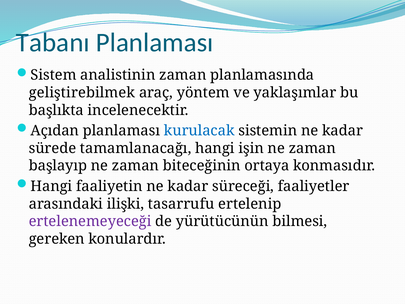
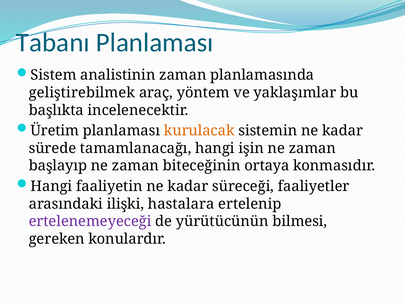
Açıdan: Açıdan -> Üretim
kurulacak colour: blue -> orange
tasarrufu: tasarrufu -> hastalara
